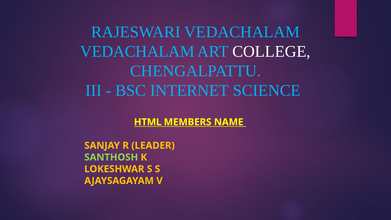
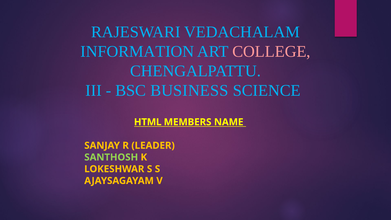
VEDACHALAM at (137, 51): VEDACHALAM -> INFORMATION
COLLEGE colour: white -> pink
INTERNET: INTERNET -> BUSINESS
